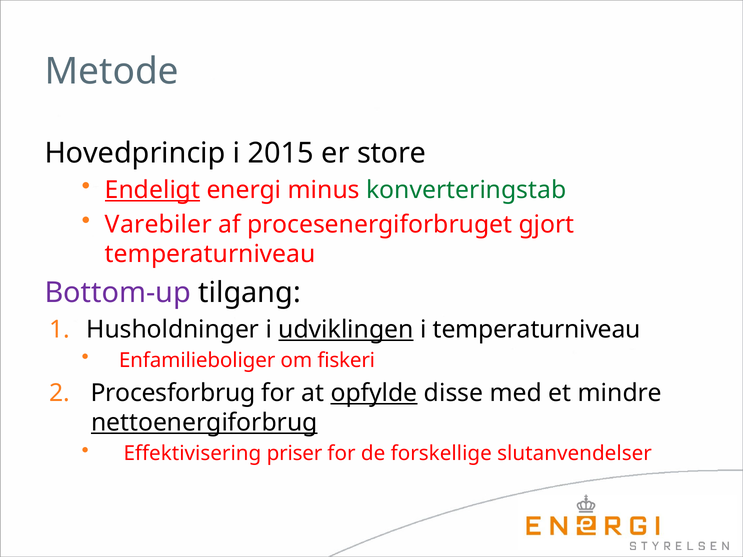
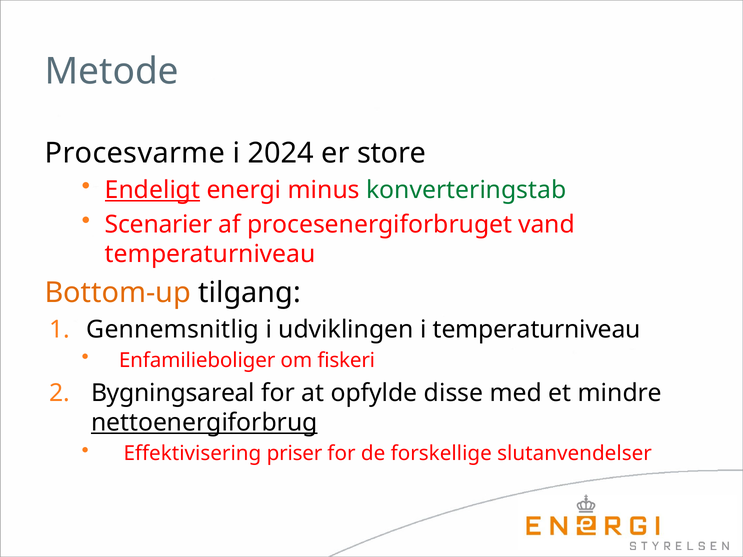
Hovedprincip: Hovedprincip -> Procesvarme
2015: 2015 -> 2024
Varebiler: Varebiler -> Scenarier
gjort: gjort -> vand
Bottom-up colour: purple -> orange
Husholdninger: Husholdninger -> Gennemsnitlig
udviklingen underline: present -> none
Procesforbrug: Procesforbrug -> Bygningsareal
opfylde underline: present -> none
